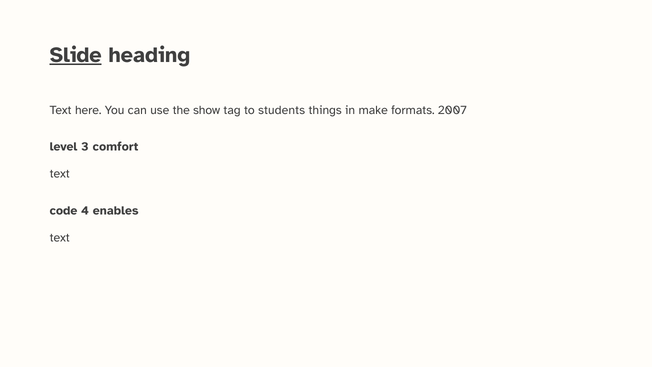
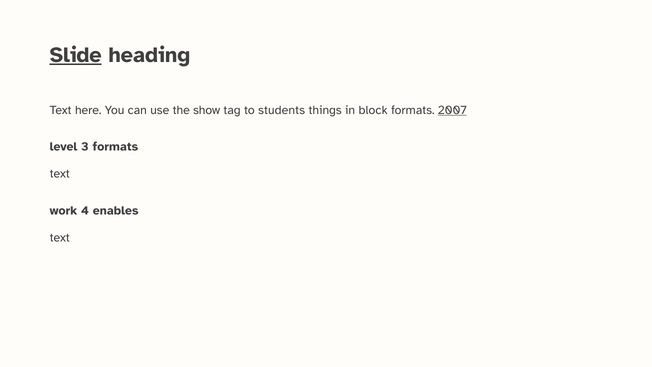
make: make -> block
2007 underline: none -> present
3 comfort: comfort -> formats
code: code -> work
